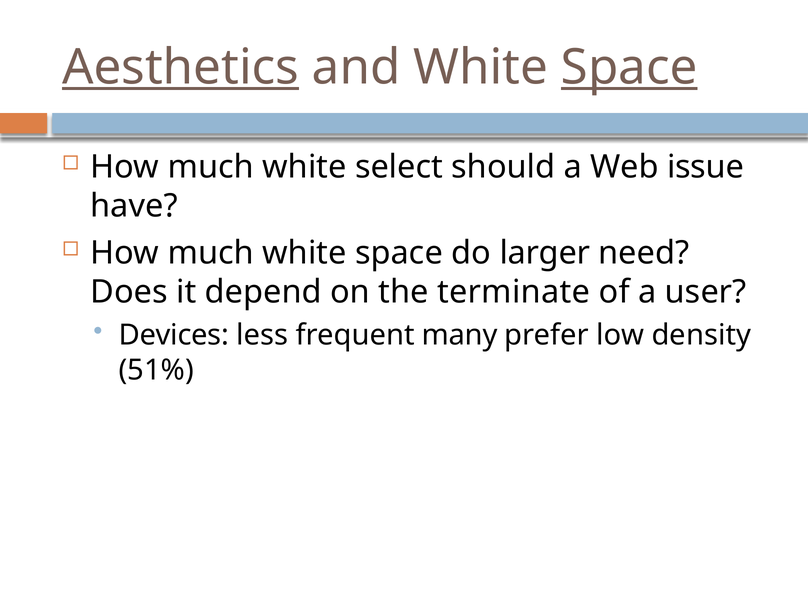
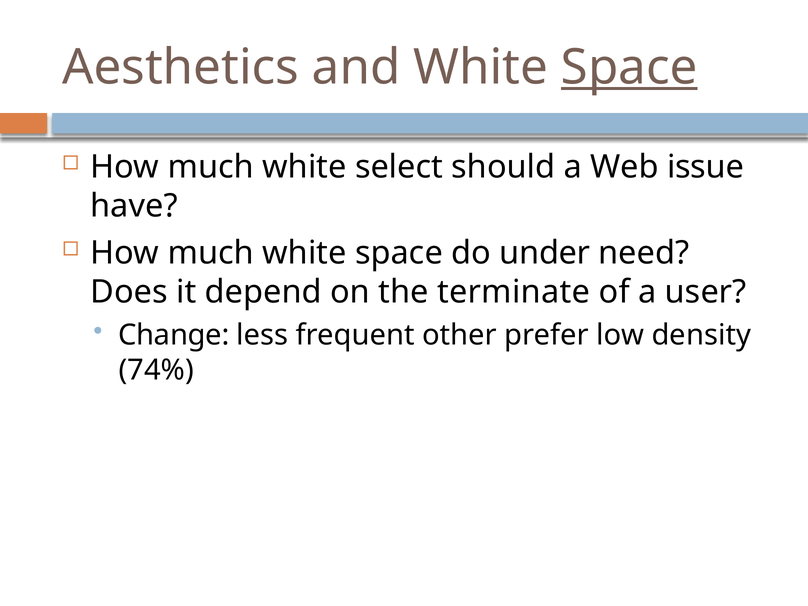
Aesthetics underline: present -> none
larger: larger -> under
Devices: Devices -> Change
many: many -> other
51%: 51% -> 74%
